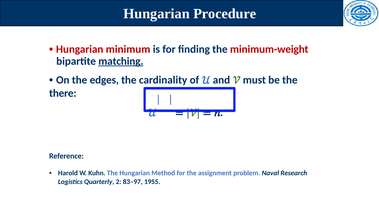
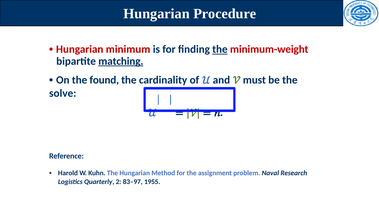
the at (220, 49) underline: none -> present
edges: edges -> found
there: there -> solve
